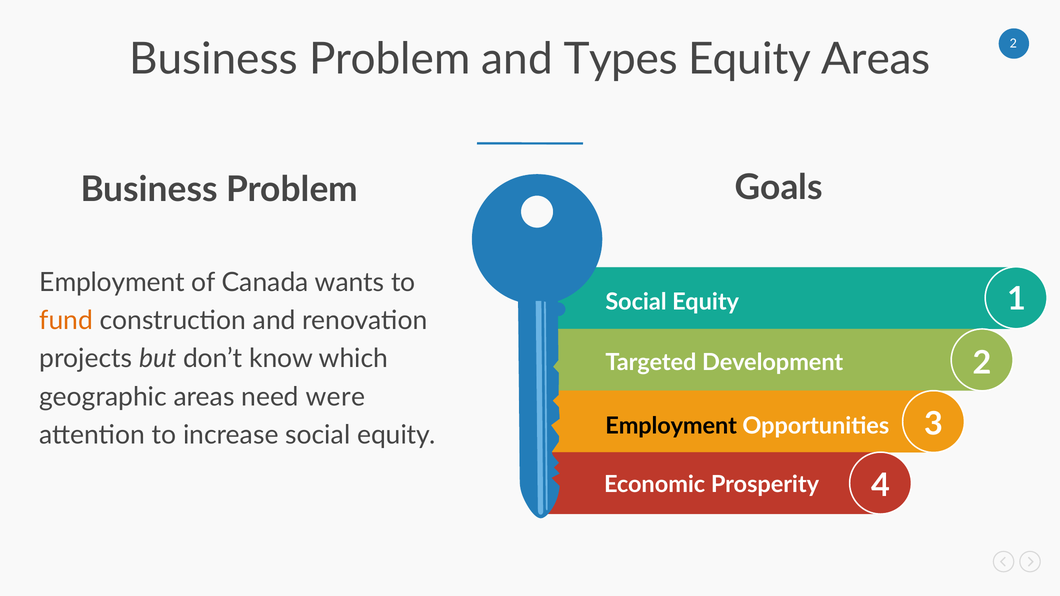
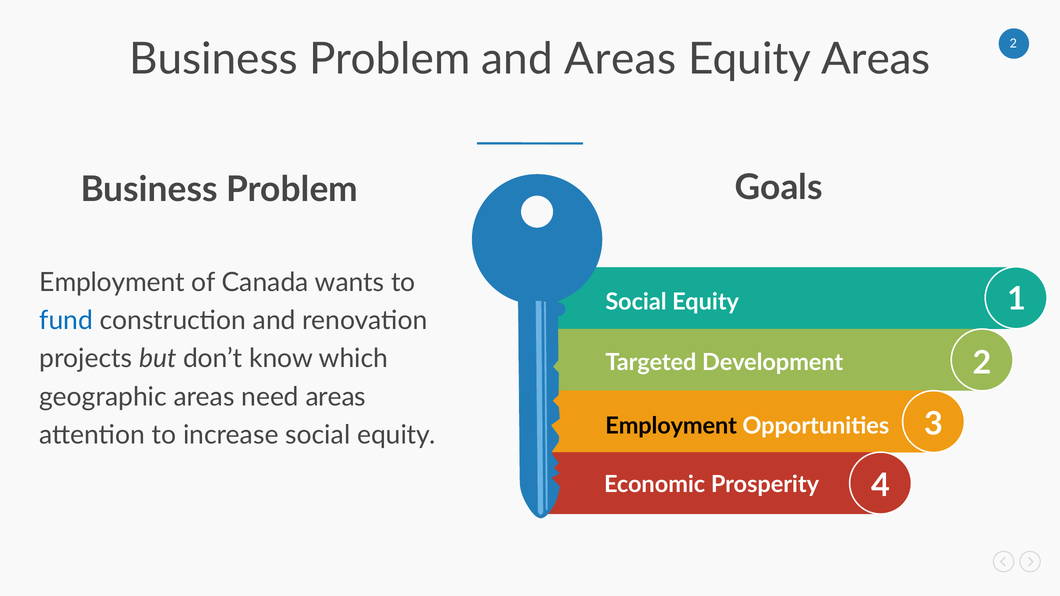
and Types: Types -> Areas
fund colour: orange -> blue
need were: were -> areas
